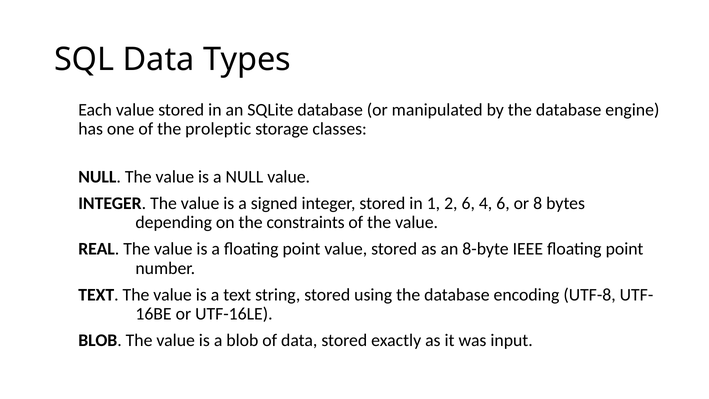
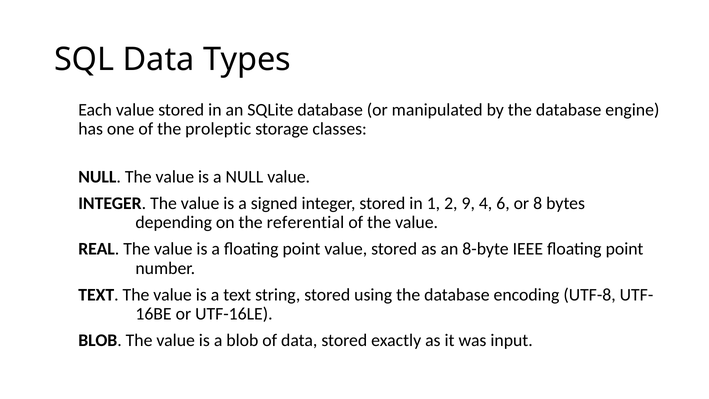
2 6: 6 -> 9
constraints: constraints -> referential
